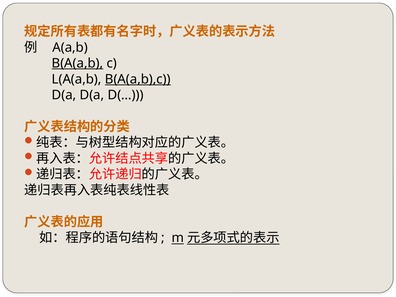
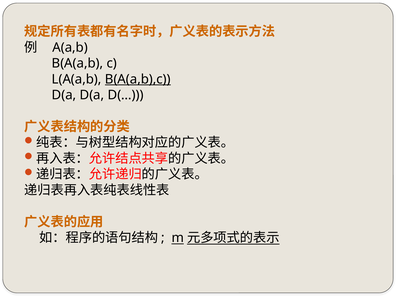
B(A(a,b underline: present -> none
